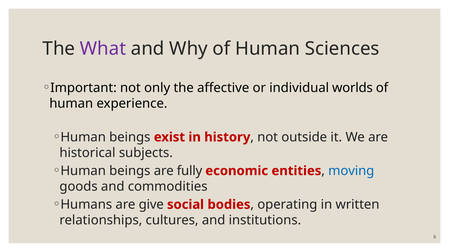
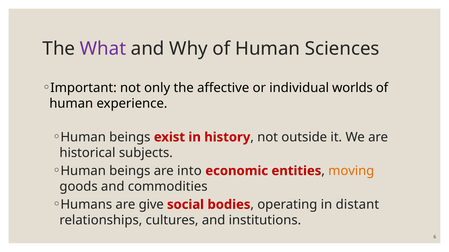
fully: fully -> into
moving colour: blue -> orange
written: written -> distant
